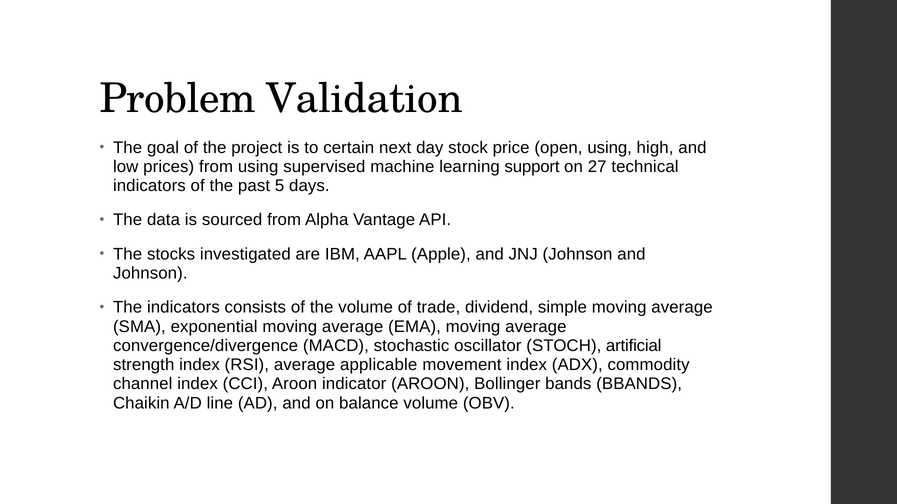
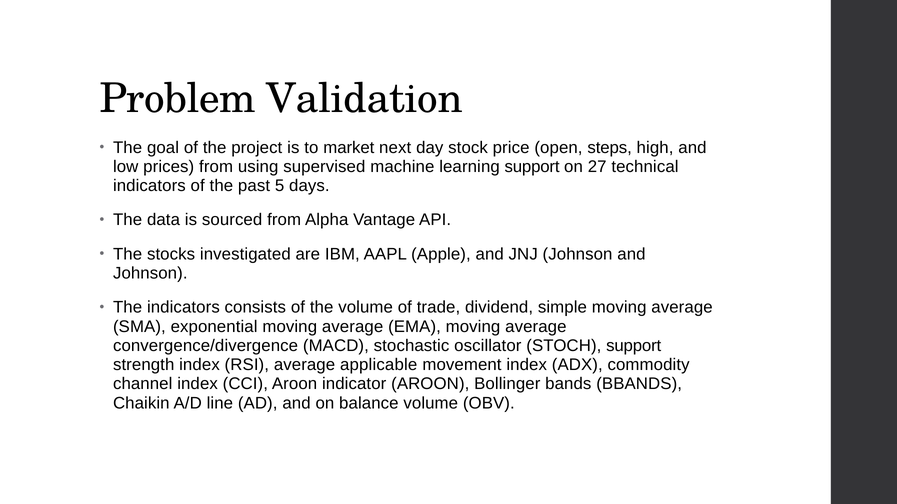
certain: certain -> market
open using: using -> steps
STOCH artificial: artificial -> support
